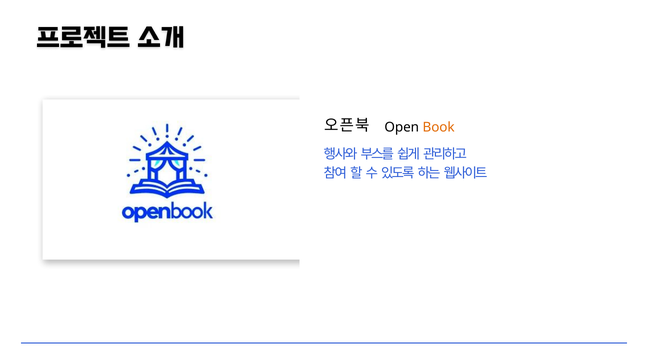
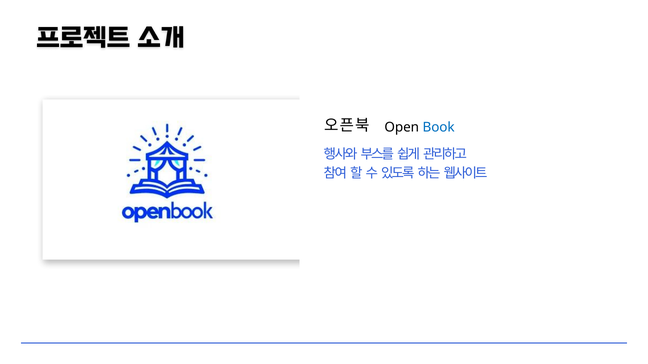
Book colour: orange -> blue
